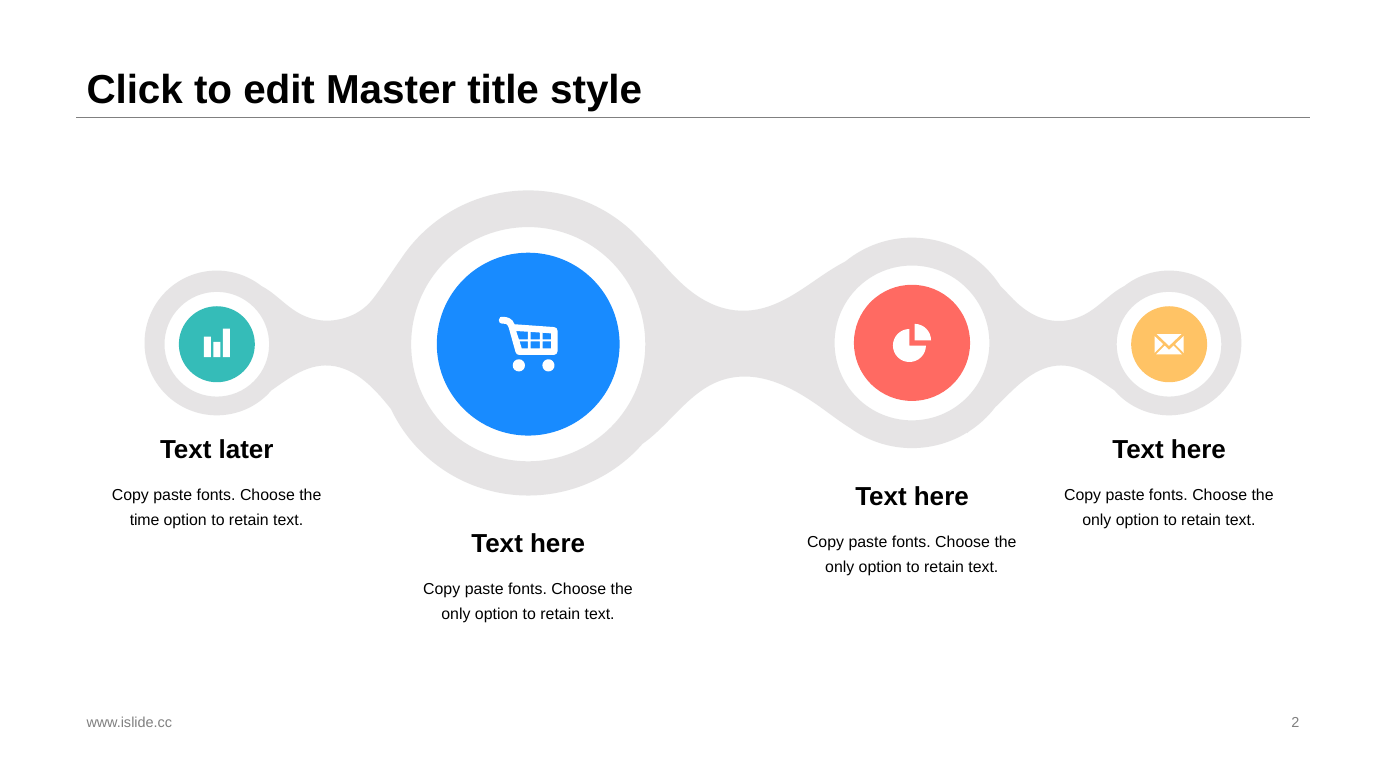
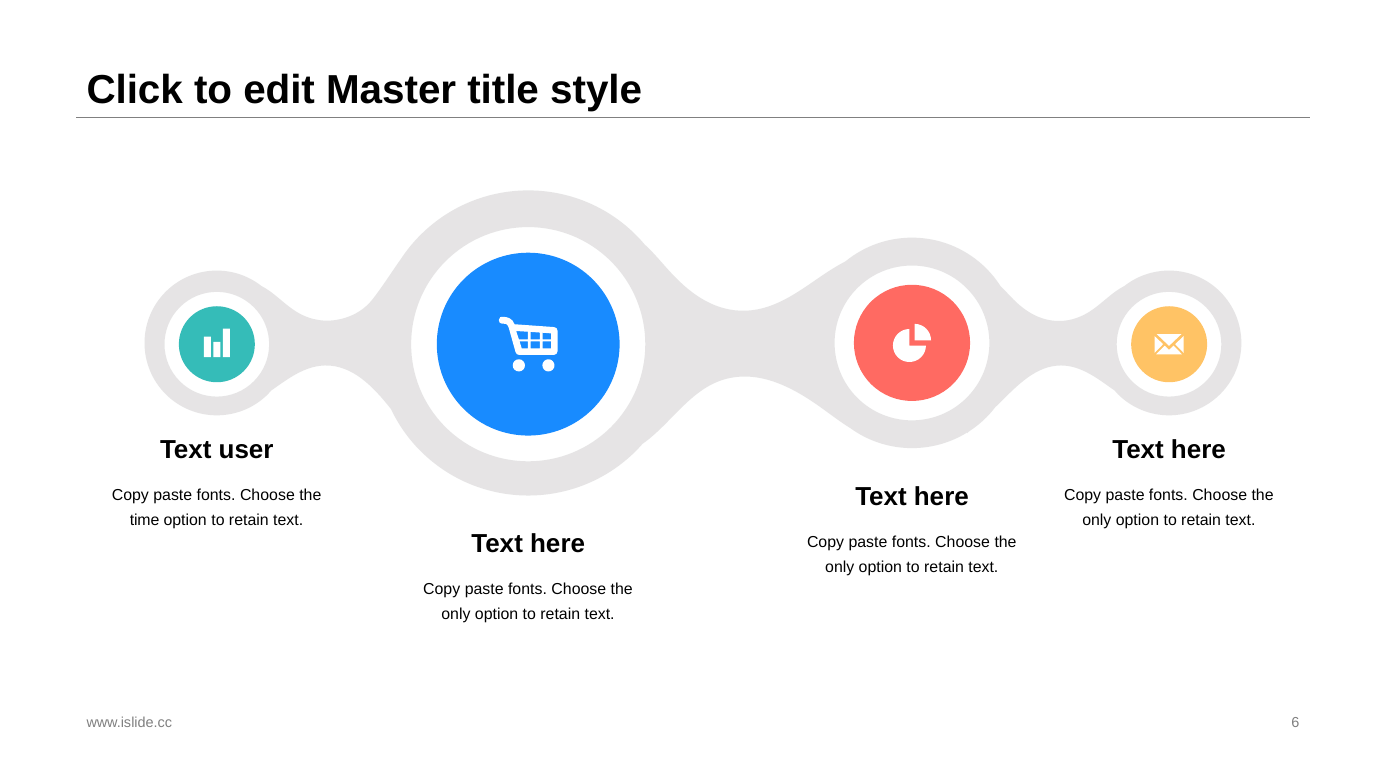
later: later -> user
2: 2 -> 6
